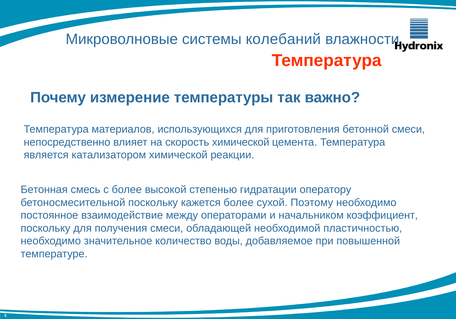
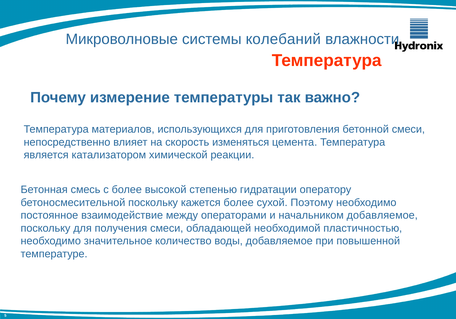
скорость химической: химической -> изменяться
начальником коэффициент: коэффициент -> добавляемое
